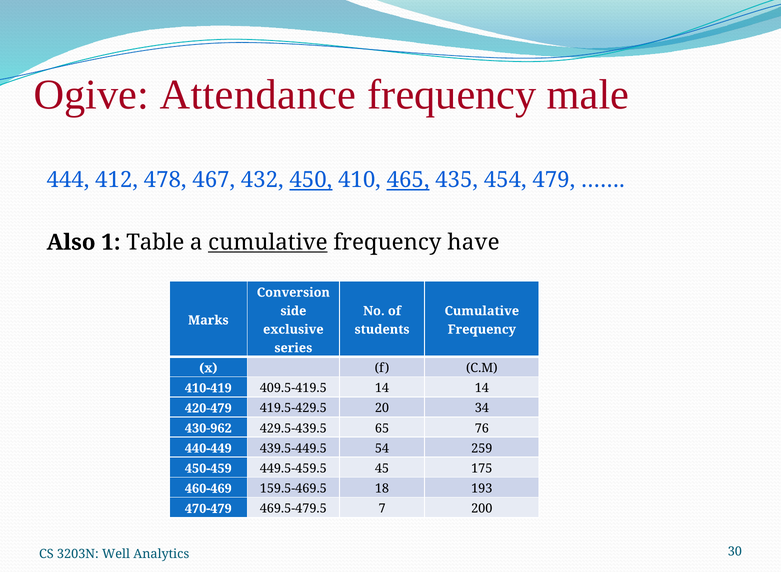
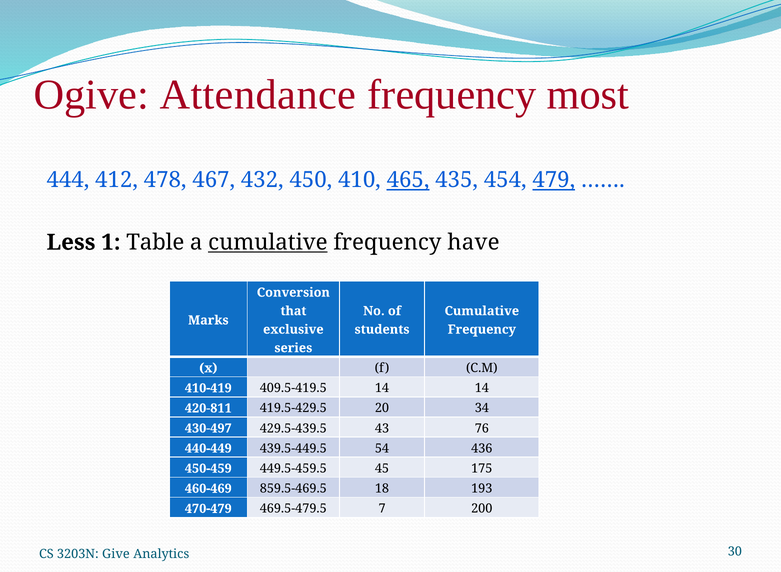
male: male -> most
450 underline: present -> none
479 underline: none -> present
Also: Also -> Less
side: side -> that
420-479: 420-479 -> 420-811
430-962: 430-962 -> 430-497
65: 65 -> 43
259: 259 -> 436
159.5-469.5: 159.5-469.5 -> 859.5-469.5
Well: Well -> Give
